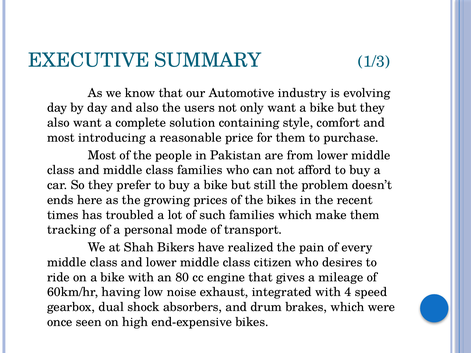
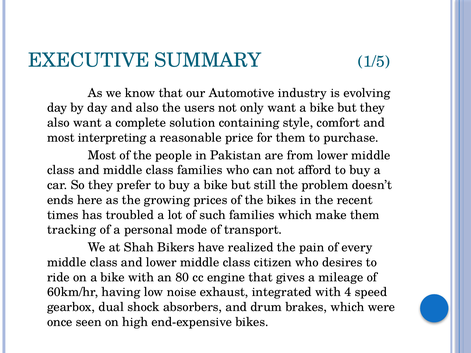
1/3: 1/3 -> 1/5
introducing: introducing -> interpreting
